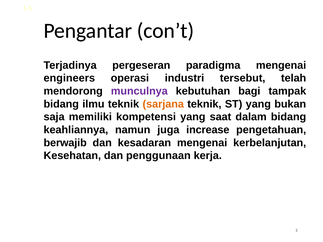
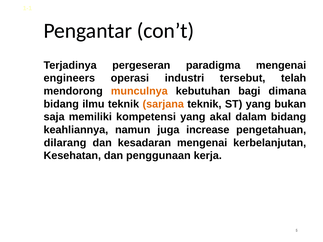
munculnya colour: purple -> orange
tampak: tampak -> dimana
saat: saat -> akal
berwajib: berwajib -> dilarang
